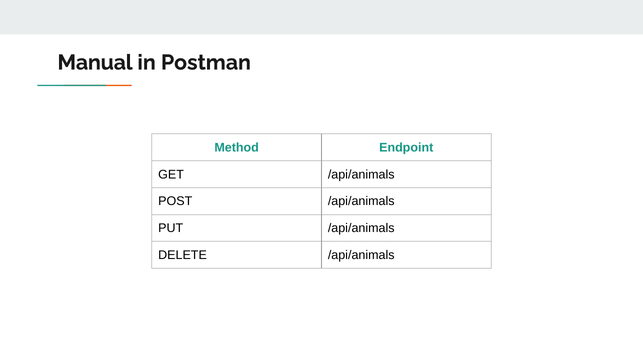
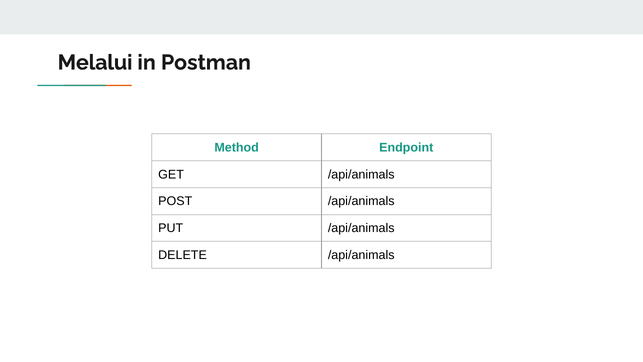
Manual: Manual -> Melalui
